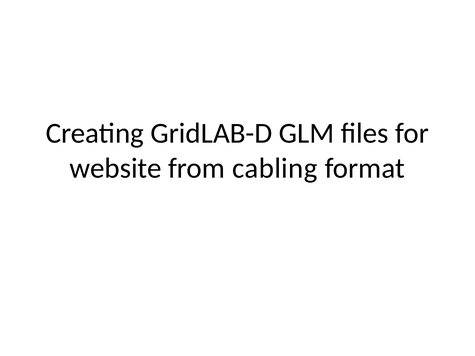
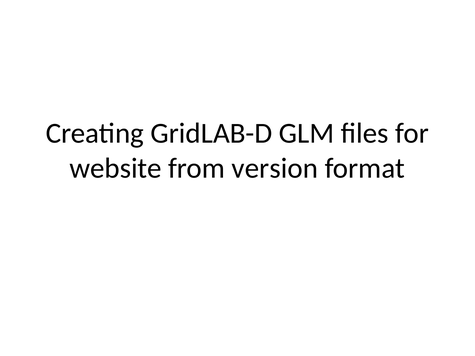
cabling: cabling -> version
